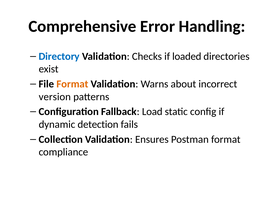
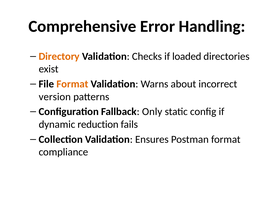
Directory colour: blue -> orange
Load: Load -> Only
detection: detection -> reduction
